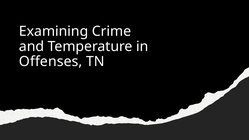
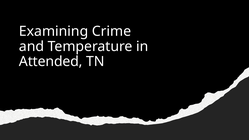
Offenses: Offenses -> Attended
